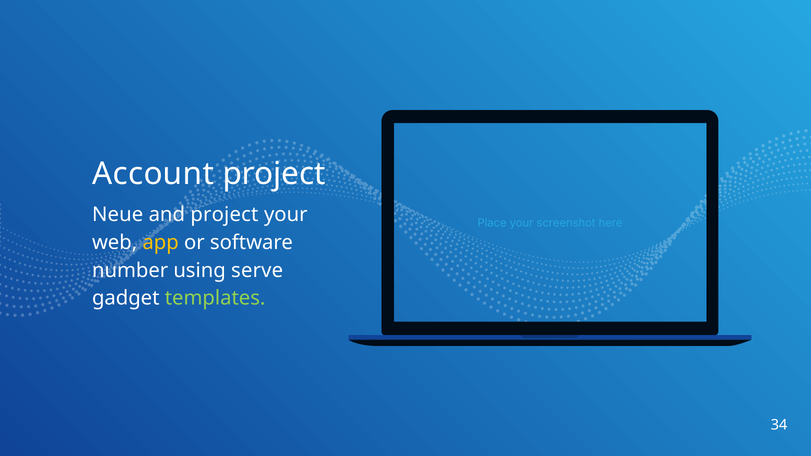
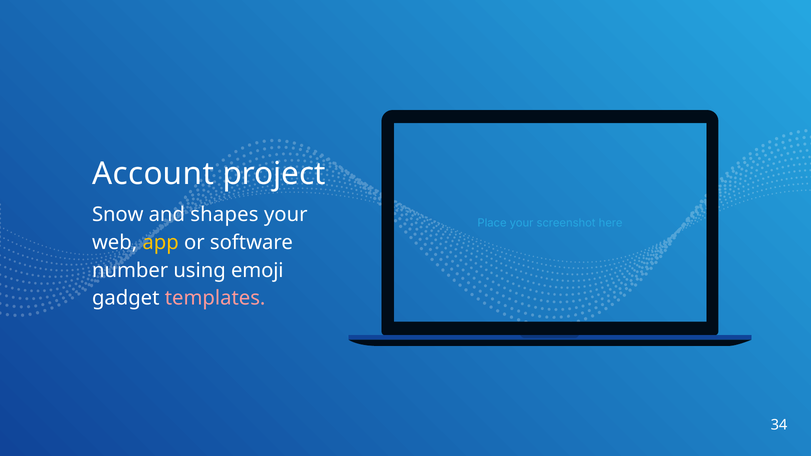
Neue: Neue -> Snow
and project: project -> shapes
serve: serve -> emoji
templates colour: light green -> pink
